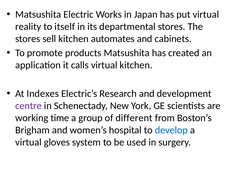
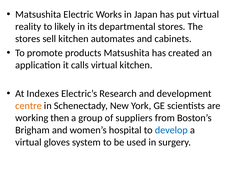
itself: itself -> likely
centre colour: purple -> orange
time: time -> then
different: different -> suppliers
